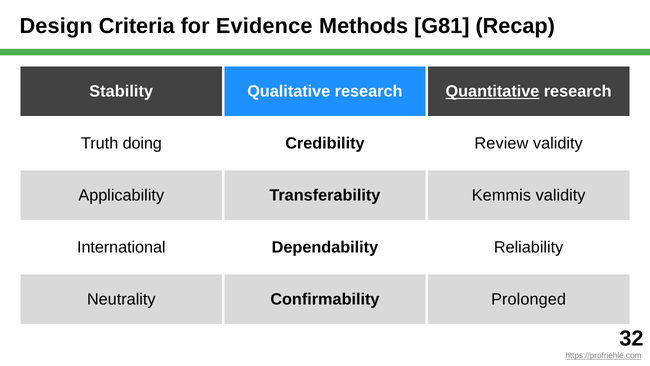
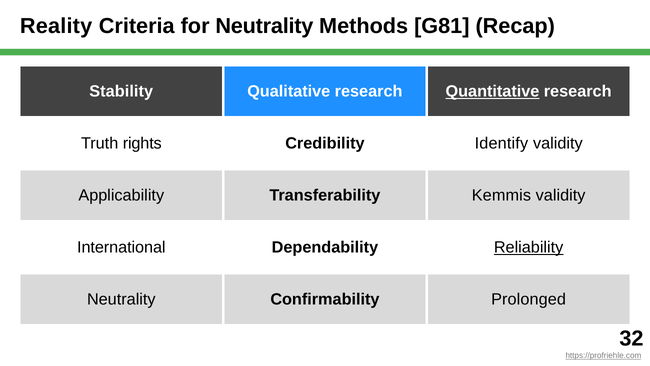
Design: Design -> Reality
for Evidence: Evidence -> Neutrality
doing: doing -> rights
Review: Review -> Identify
Reliability underline: none -> present
